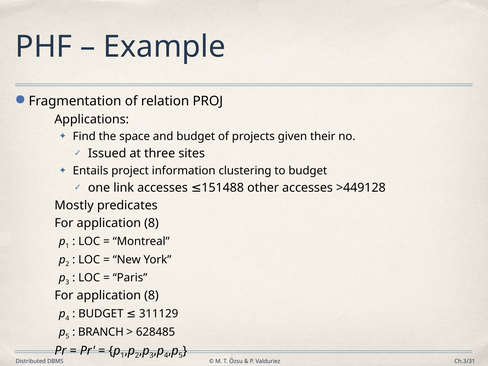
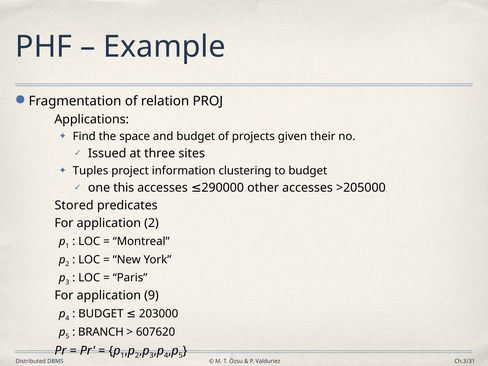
Entails: Entails -> Tuples
link: link -> this
151488: 151488 -> 290000
>449128: >449128 -> >205000
Mostly: Mostly -> Stored
8 at (151, 223): 8 -> 2
8 at (151, 295): 8 -> 9
311129: 311129 -> 203000
628485: 628485 -> 607620
